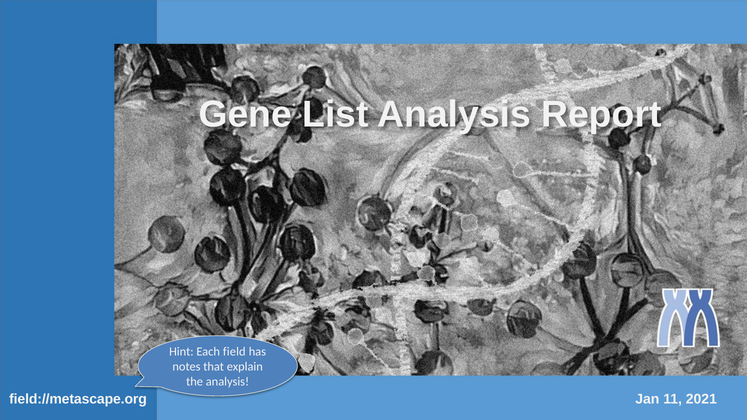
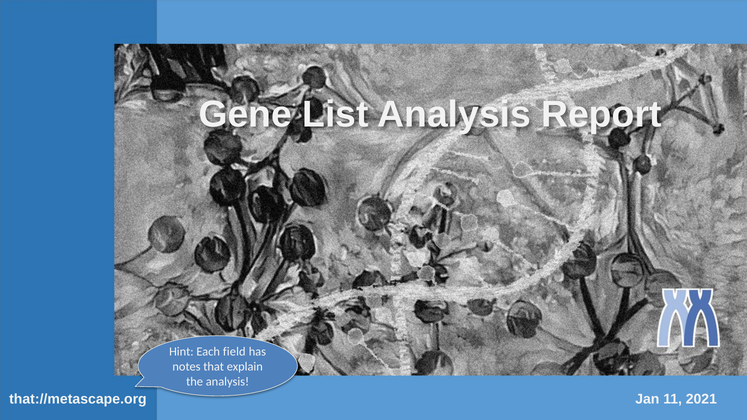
field://metascape.org: field://metascape.org -> that://metascape.org
